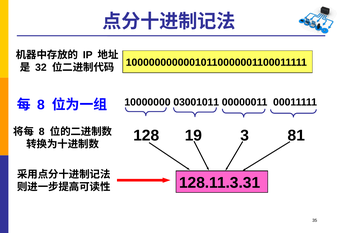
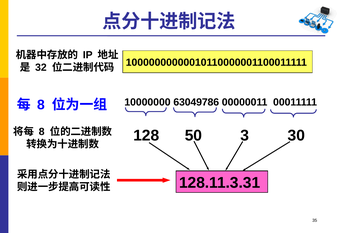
03001011: 03001011 -> 63049786
19: 19 -> 50
81: 81 -> 30
